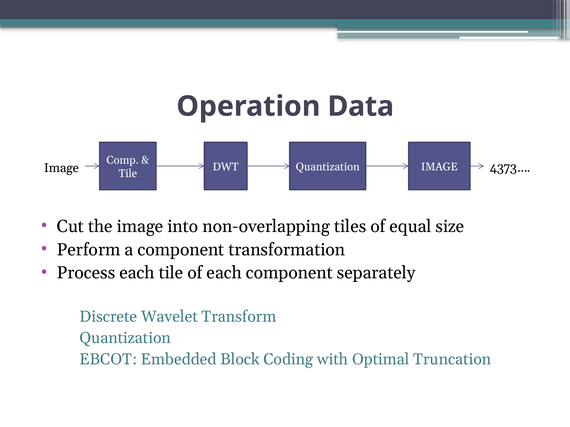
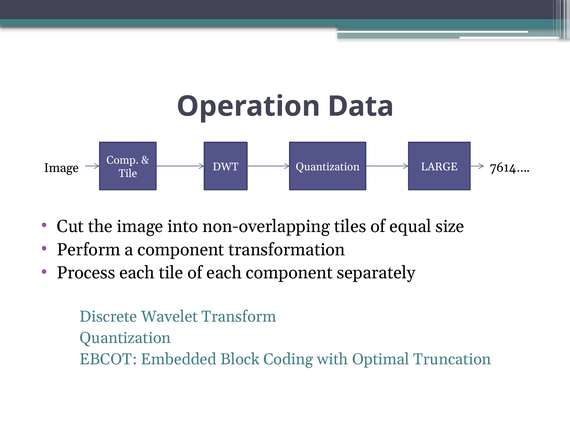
Quantization IMAGE: IMAGE -> LARGE
4373…: 4373… -> 7614…
